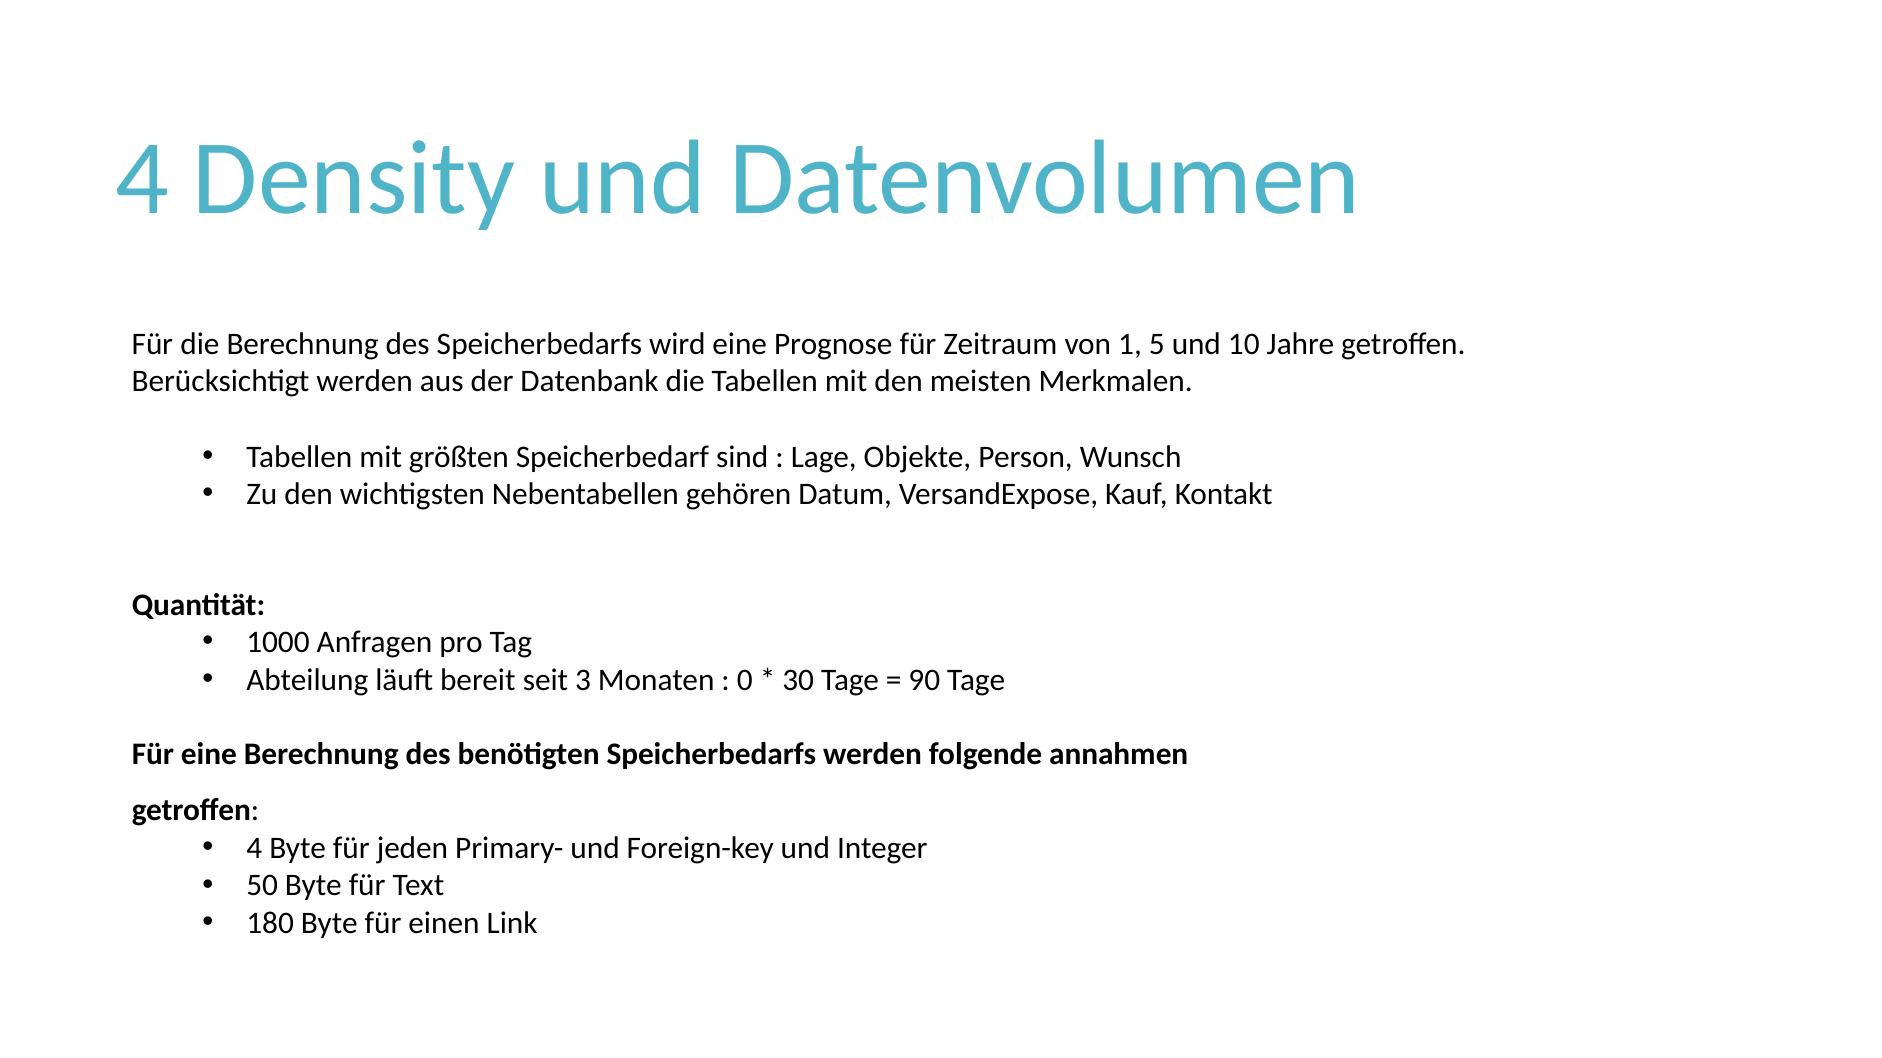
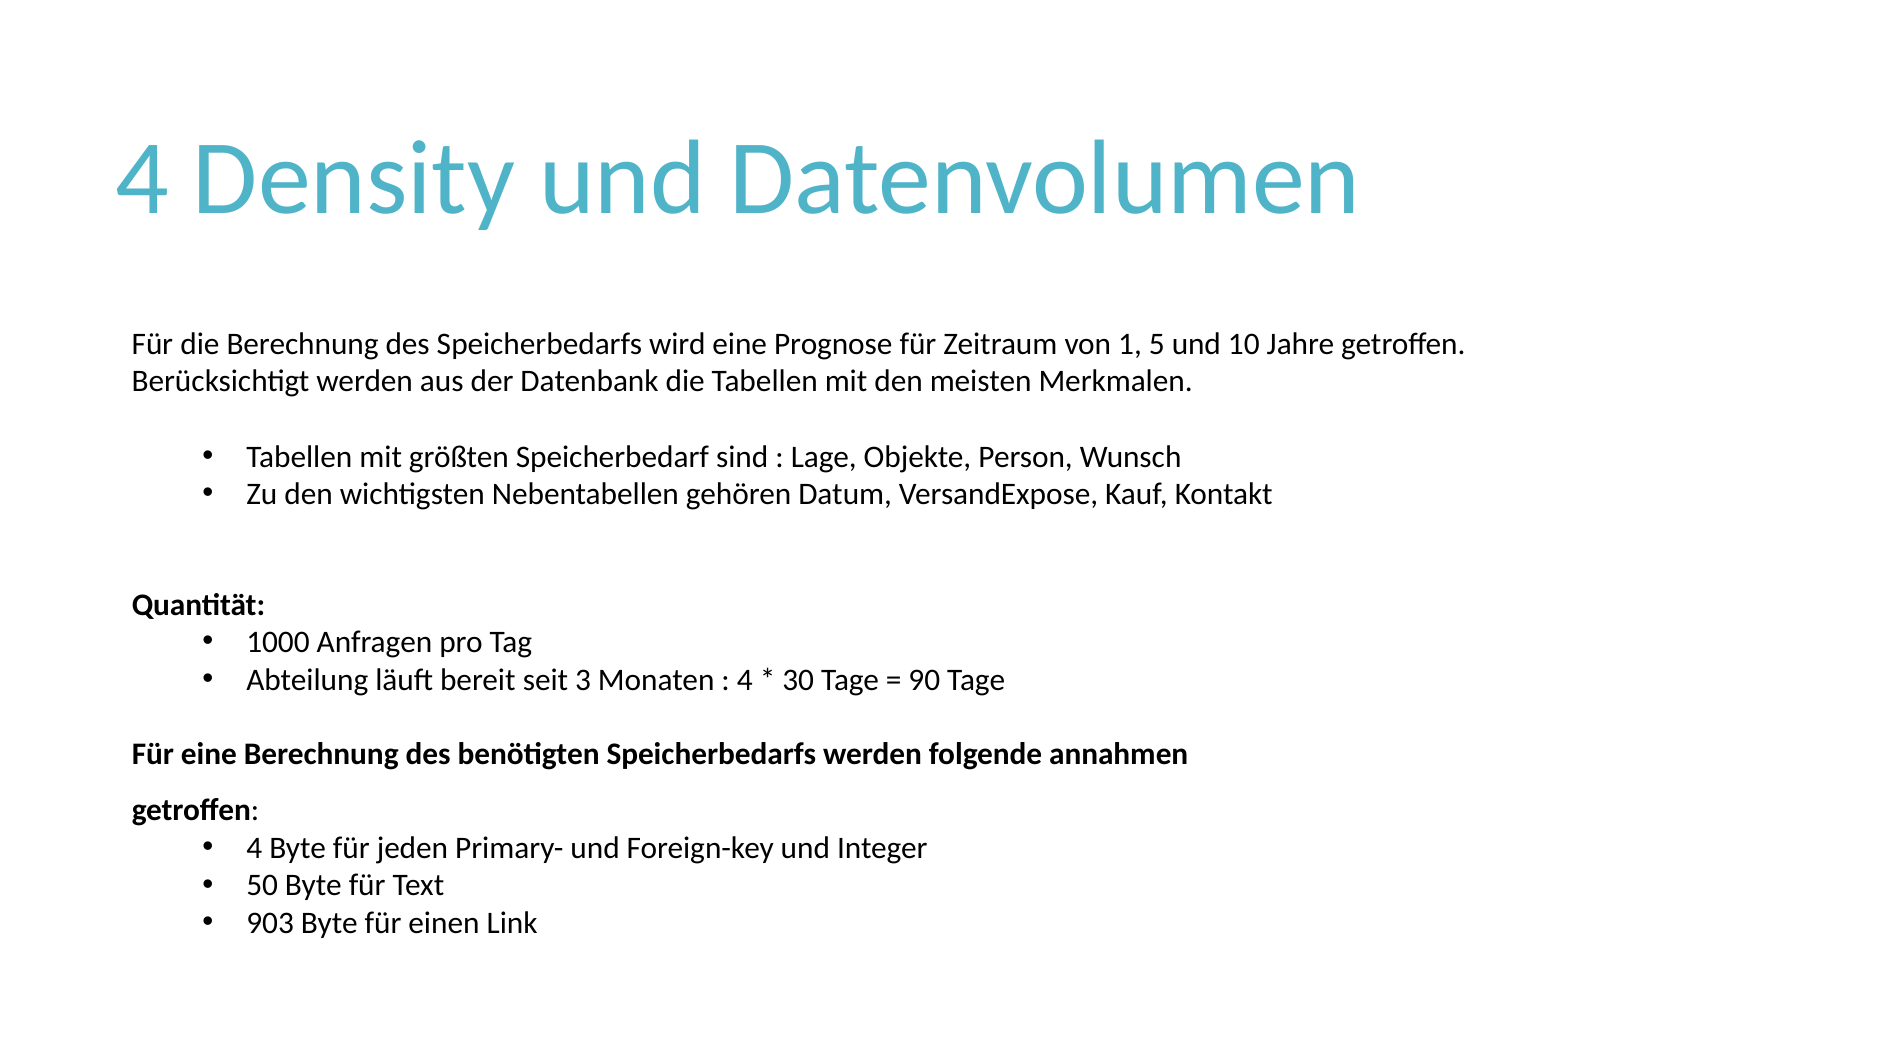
0 at (745, 680): 0 -> 4
180: 180 -> 903
